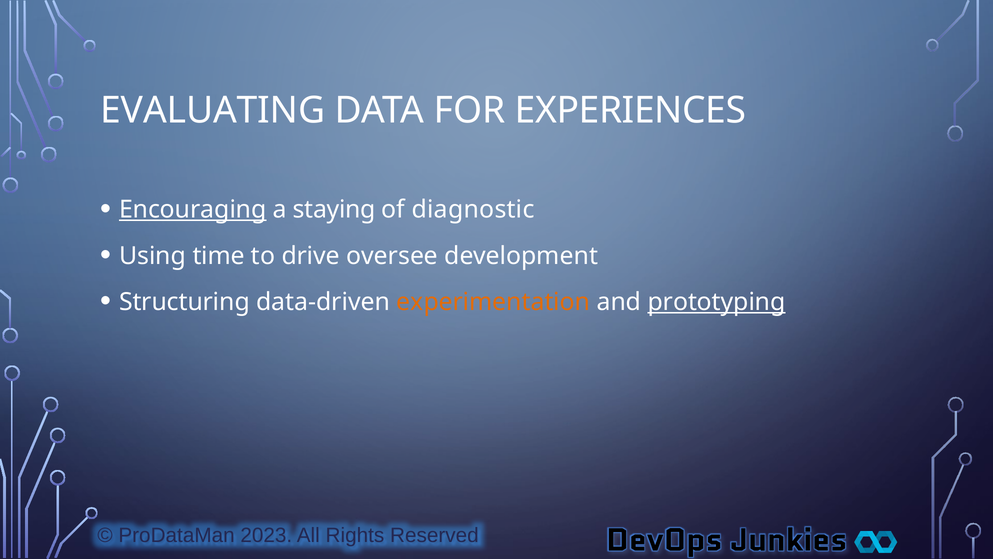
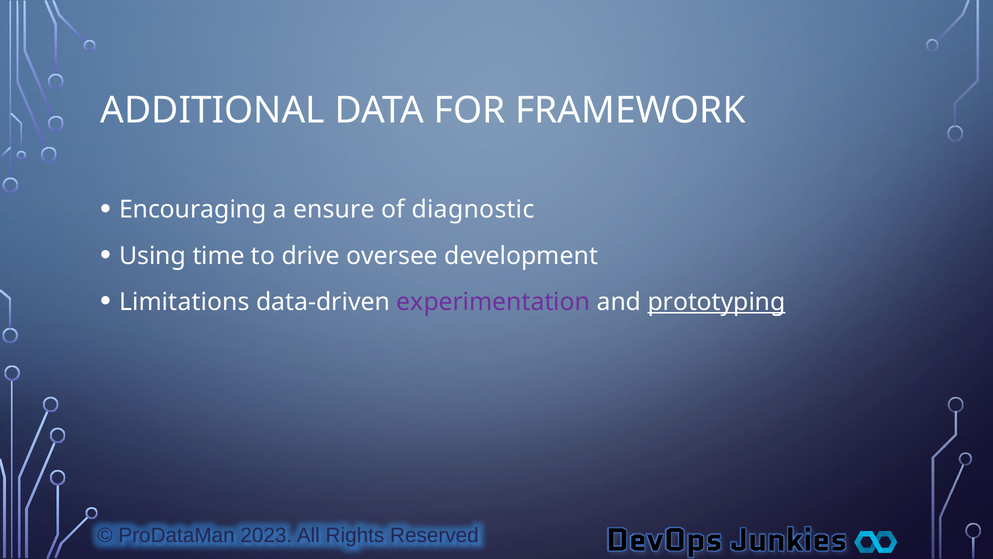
EVALUATING: EVALUATING -> ADDITIONAL
EXPERIENCES: EXPERIENCES -> FRAMEWORK
Encouraging underline: present -> none
staying: staying -> ensure
Structuring: Structuring -> Limitations
experimentation colour: orange -> purple
